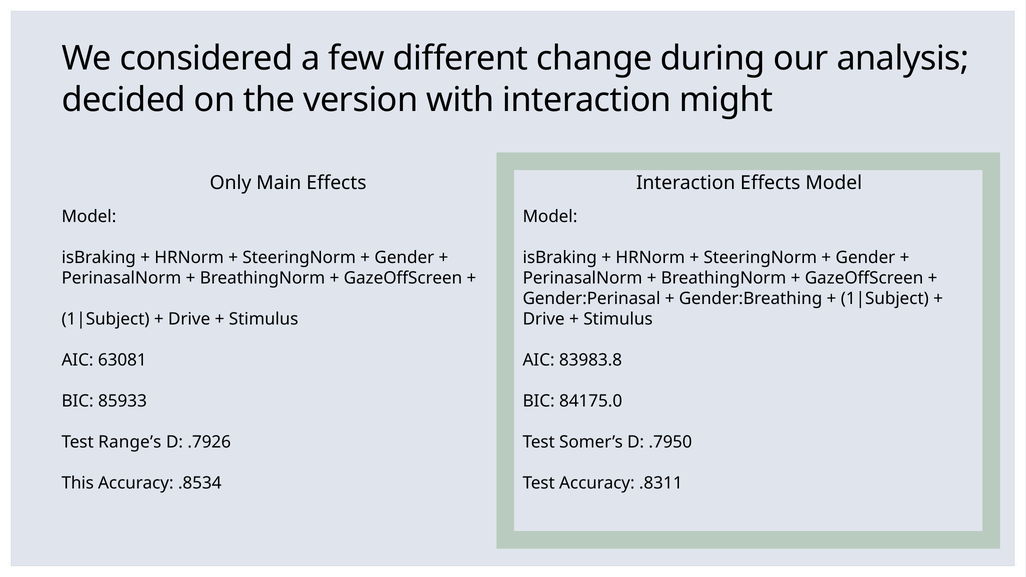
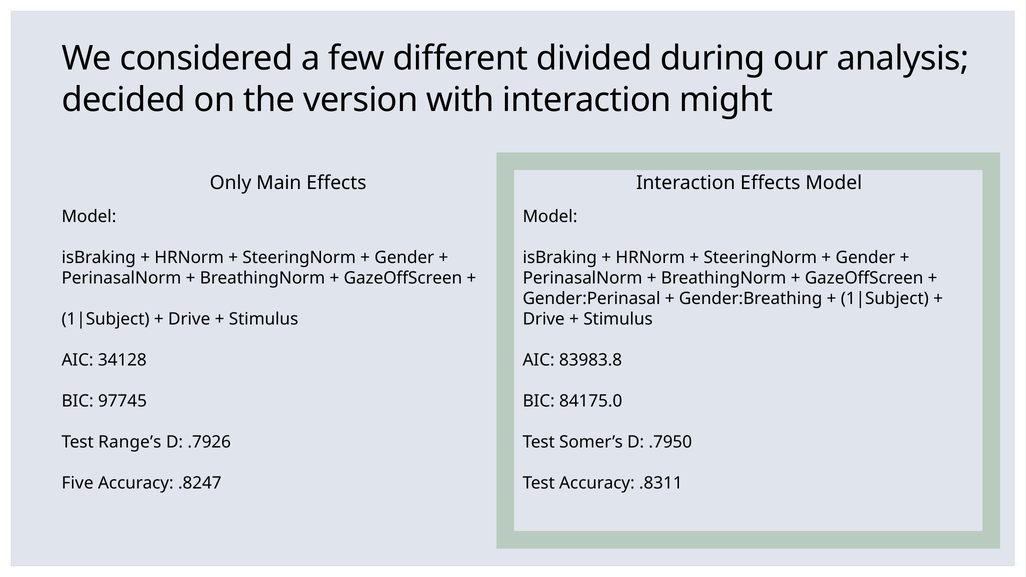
change: change -> divided
63081: 63081 -> 34128
85933: 85933 -> 97745
This: This -> Five
.8534: .8534 -> .8247
